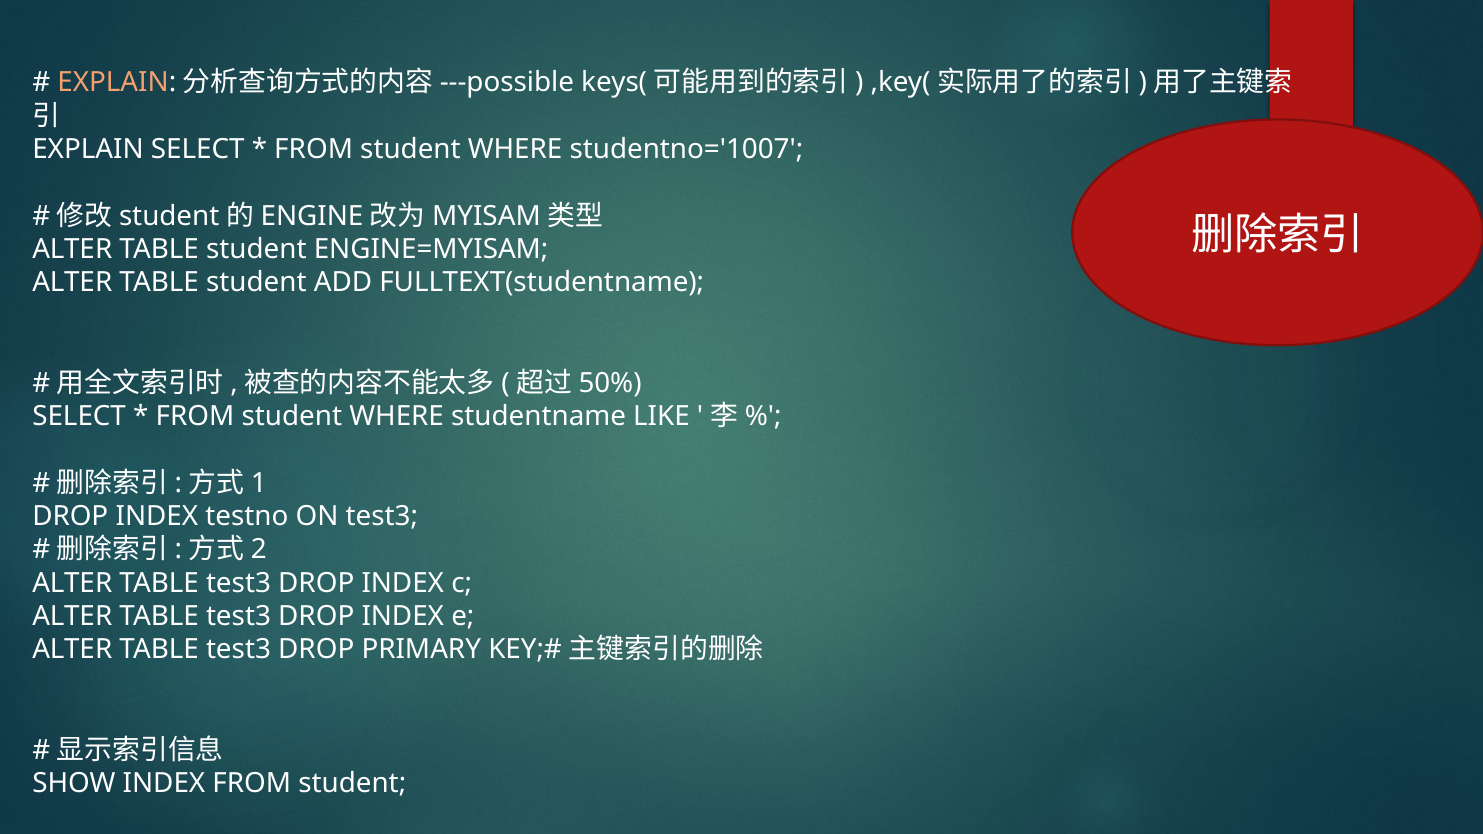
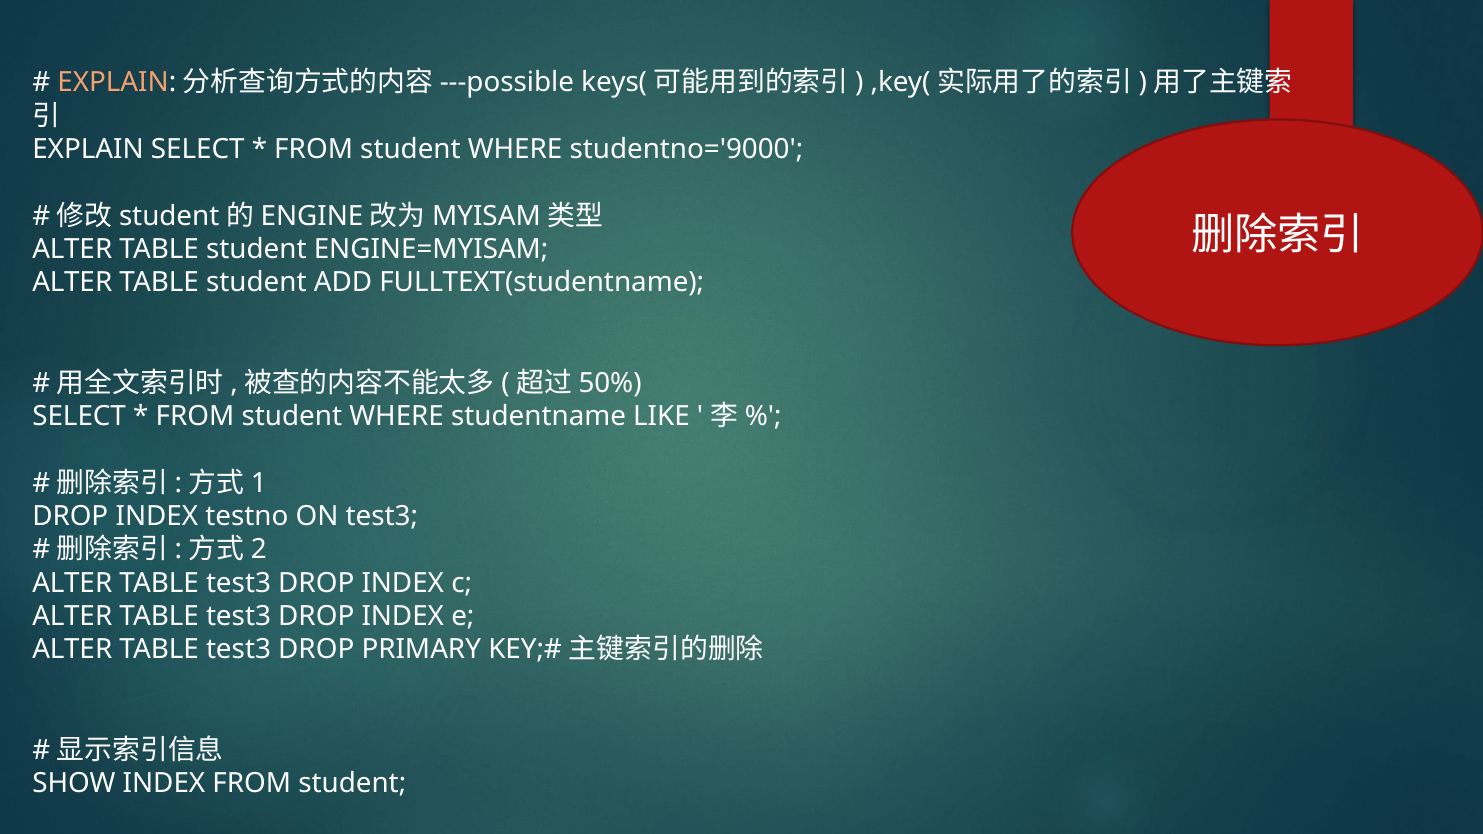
studentno='1007: studentno='1007 -> studentno='9000
